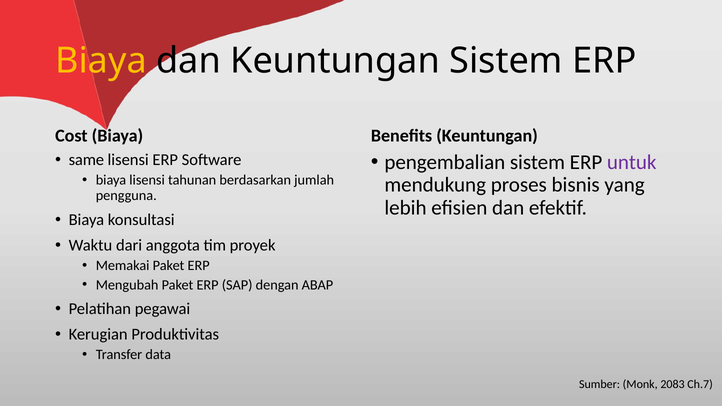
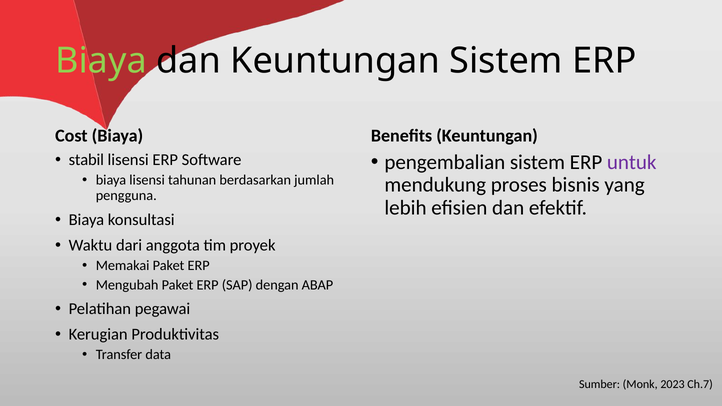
Biaya at (101, 61) colour: yellow -> light green
same: same -> stabil
2083: 2083 -> 2023
